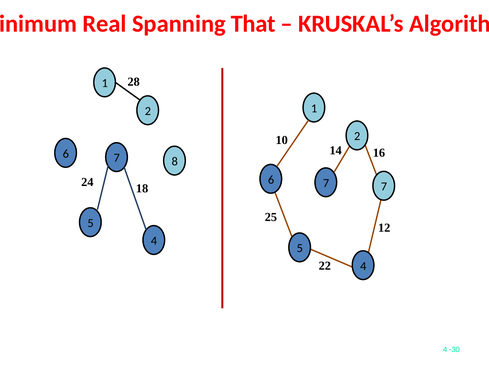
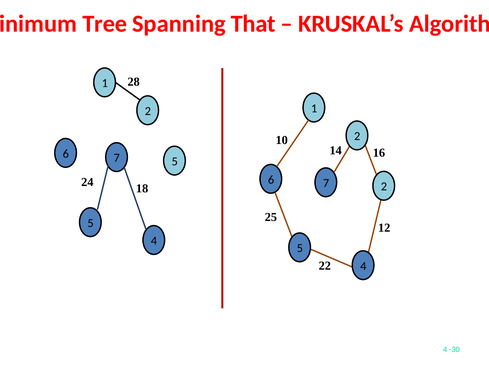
Real: Real -> Tree
7 8: 8 -> 5
7 7: 7 -> 2
